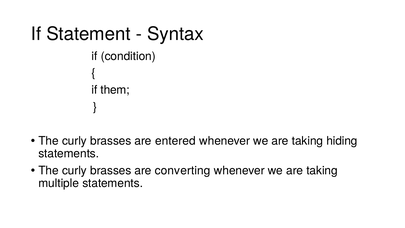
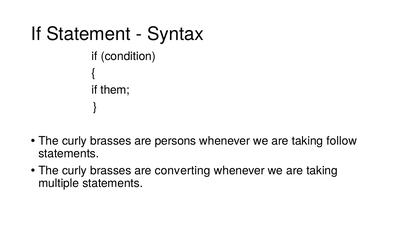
entered: entered -> persons
hiding: hiding -> follow
